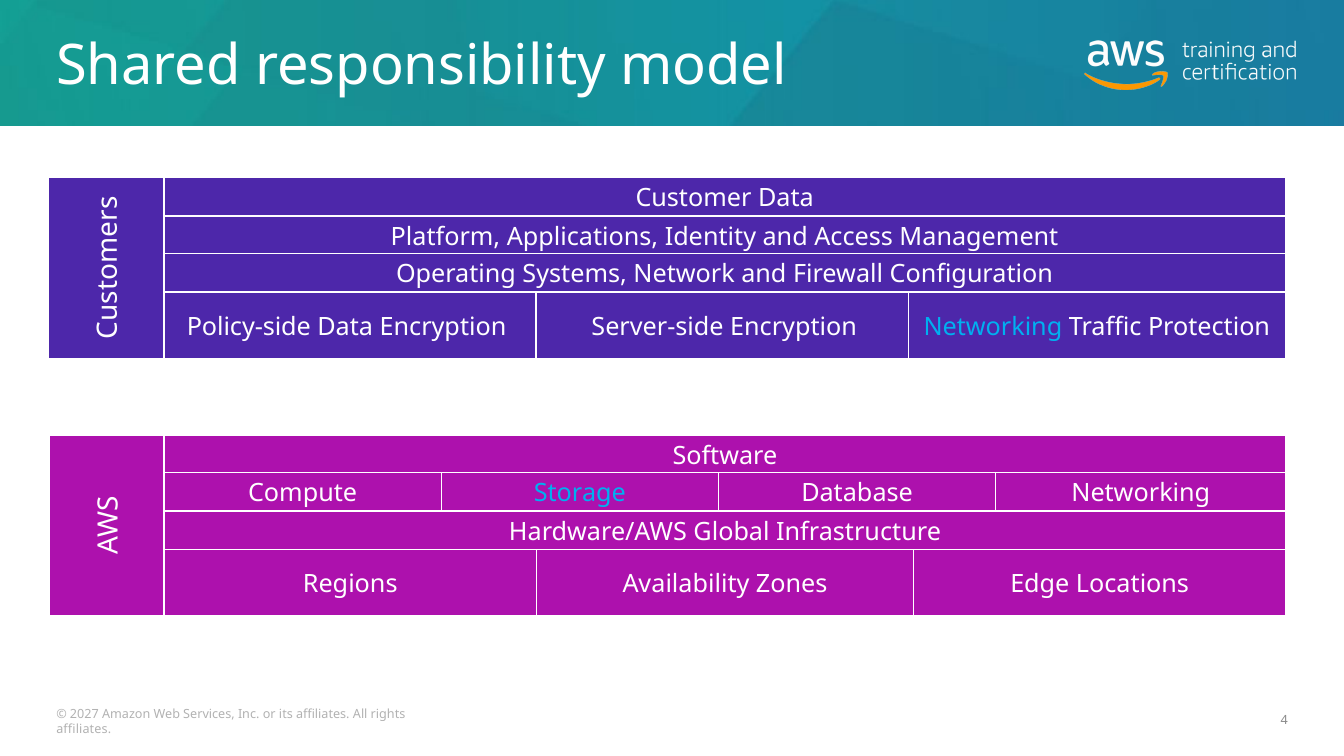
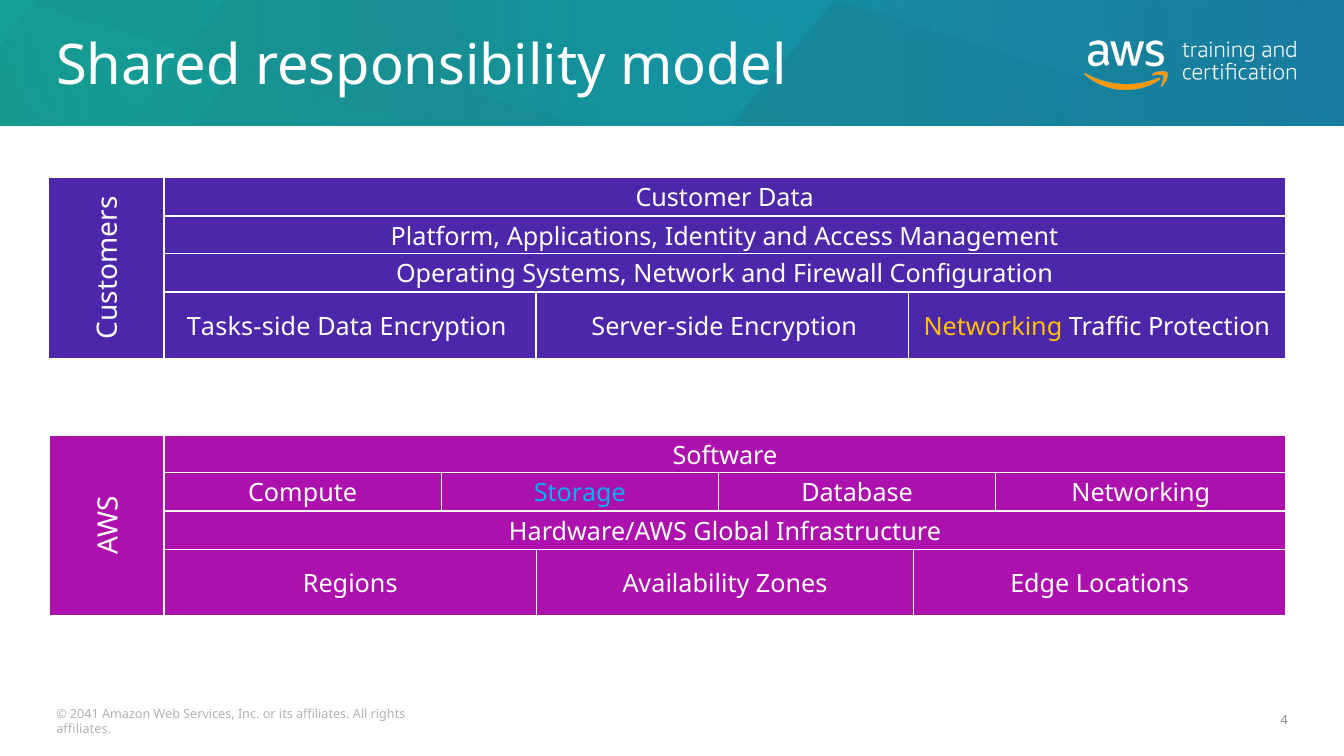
Policy-side: Policy-side -> Tasks-side
Networking at (993, 327) colour: light blue -> yellow
2027: 2027 -> 2041
